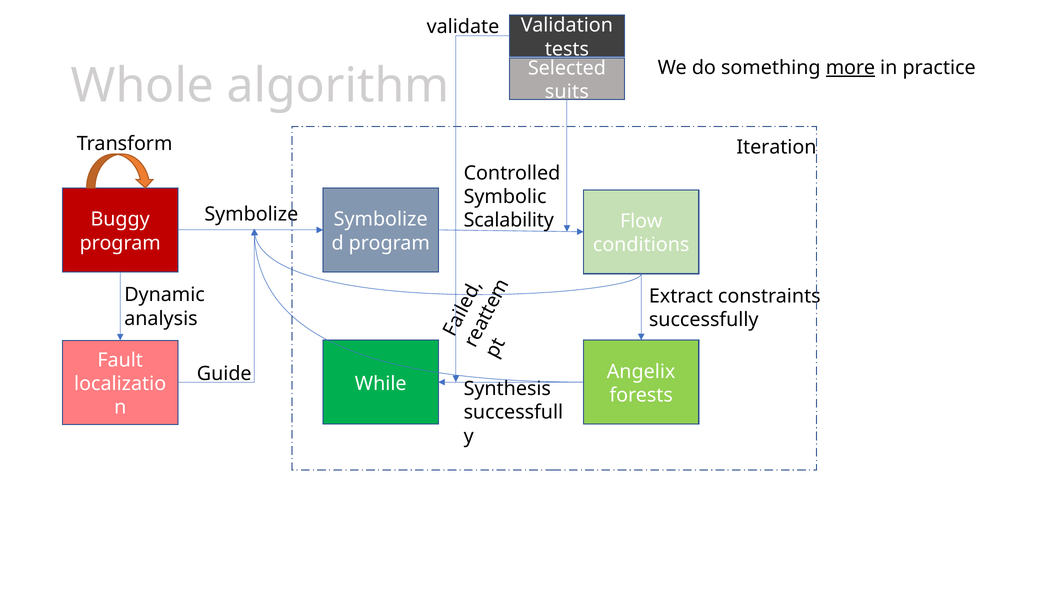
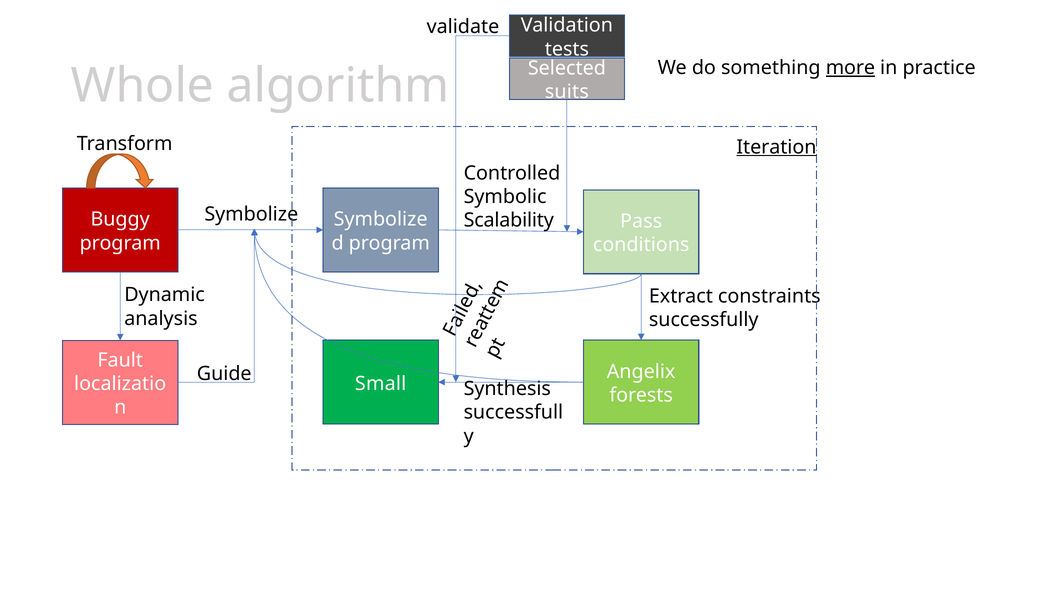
Iteration underline: none -> present
Flow: Flow -> Pass
While: While -> Small
